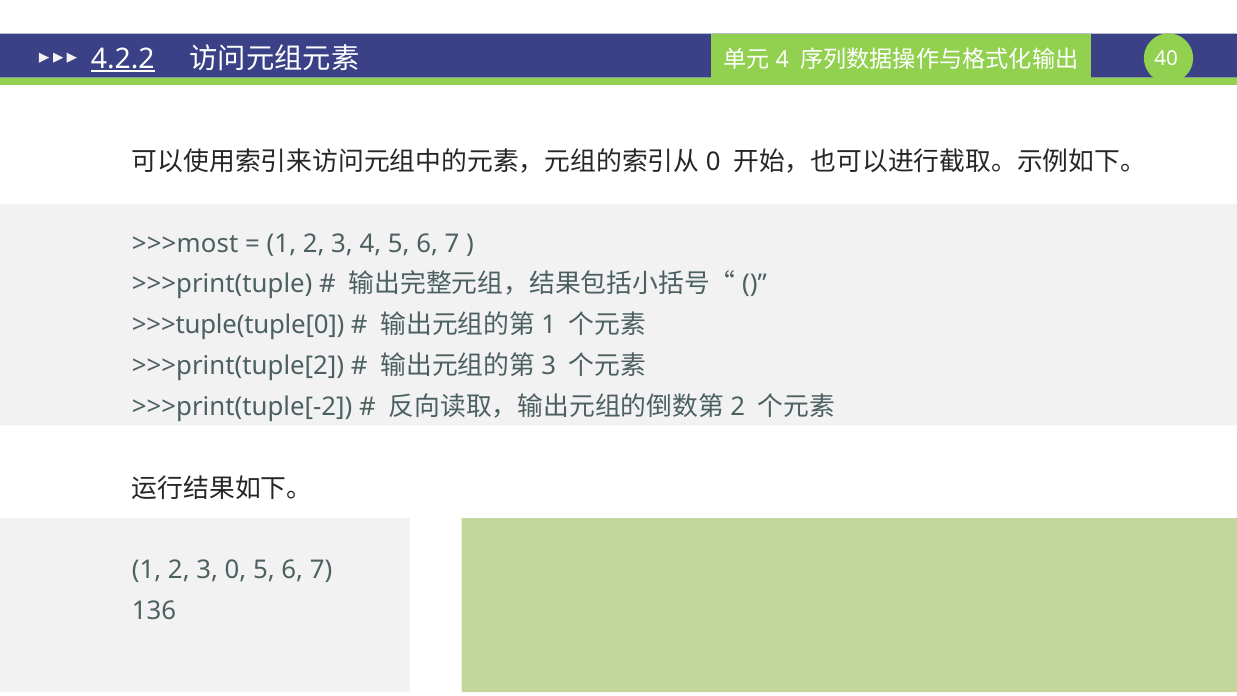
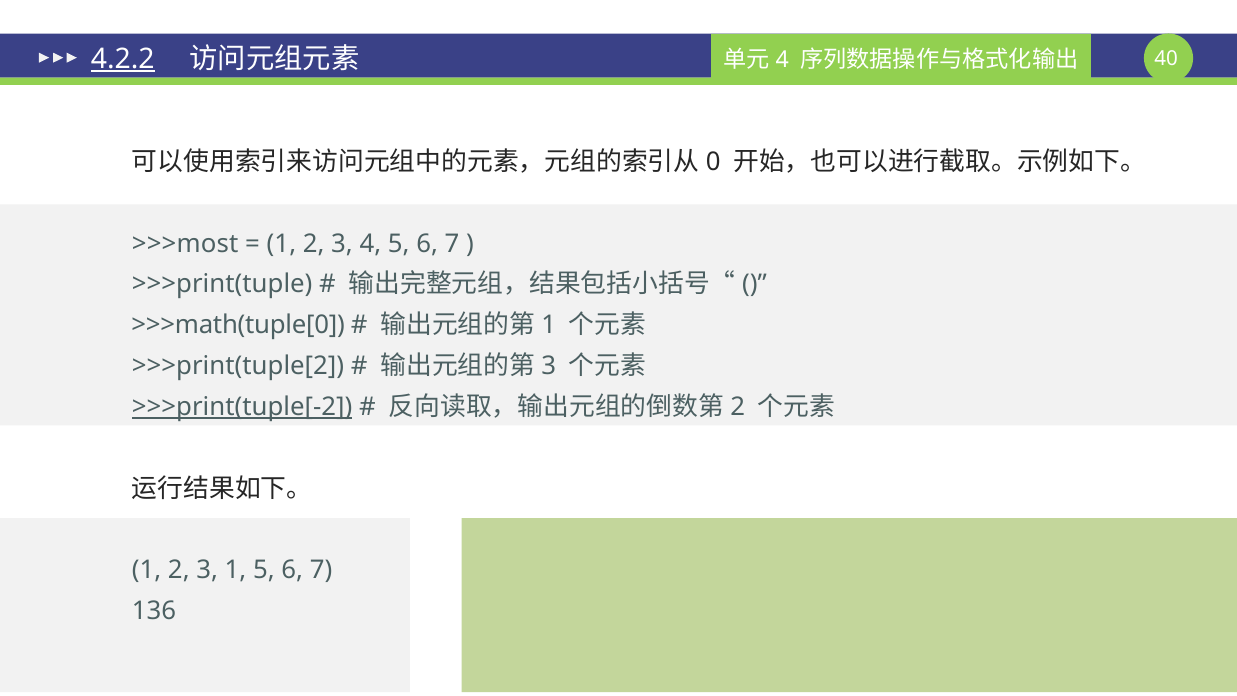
>>>tuple(tuple[0: >>>tuple(tuple[0 -> >>>math(tuple[0
>>>print(tuple[-2 underline: none -> present
3 0: 0 -> 1
